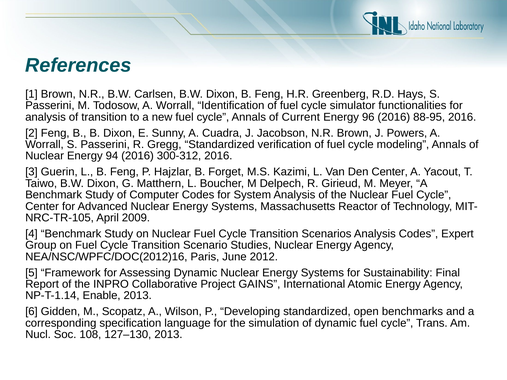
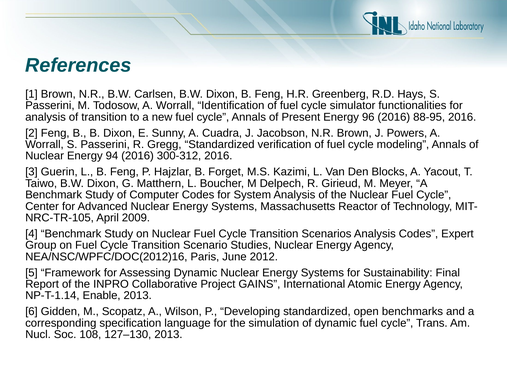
Current: Current -> Present
Den Center: Center -> Blocks
